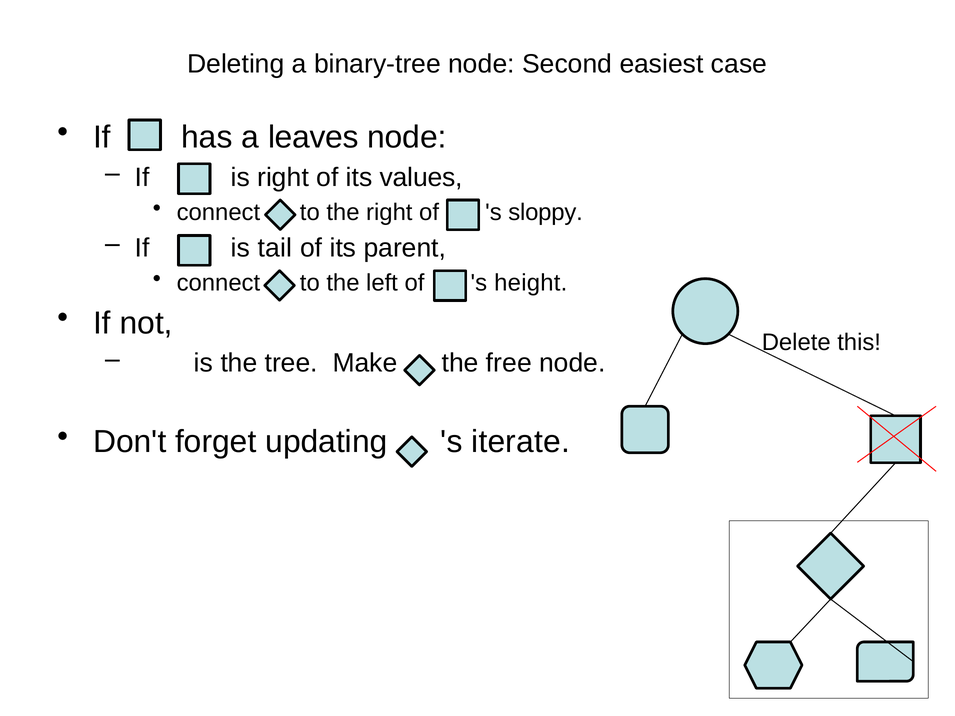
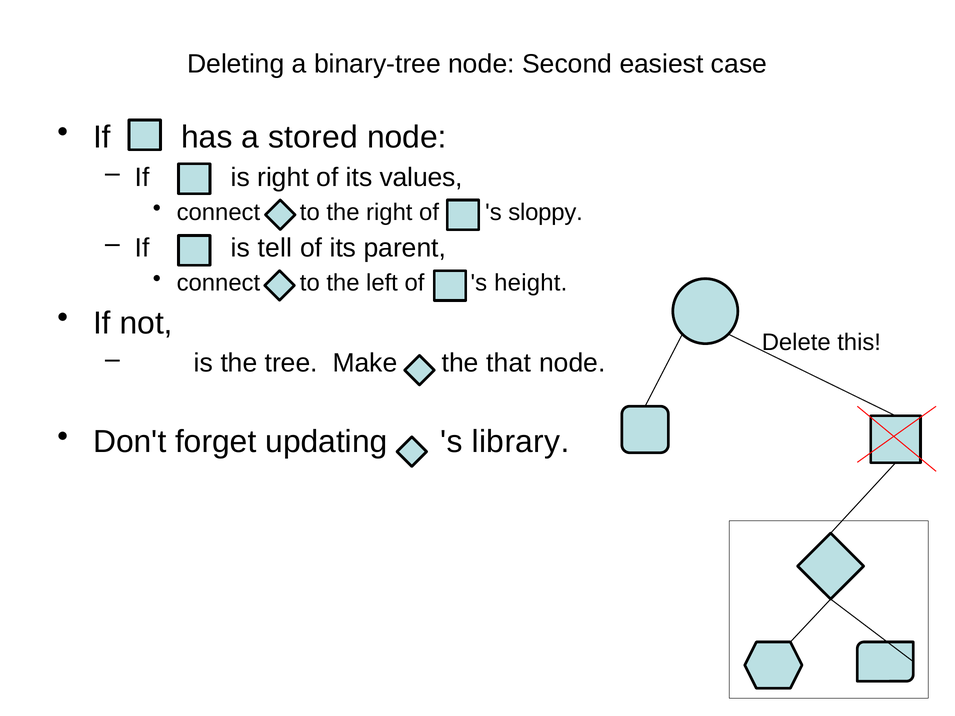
leaves: leaves -> stored
tail: tail -> tell
free: free -> that
iterate: iterate -> library
